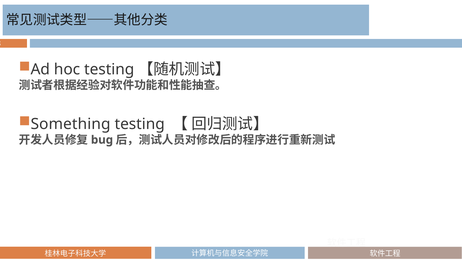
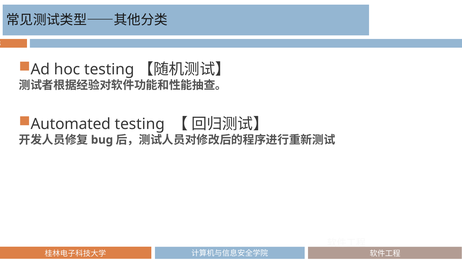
Something: Something -> Automated
